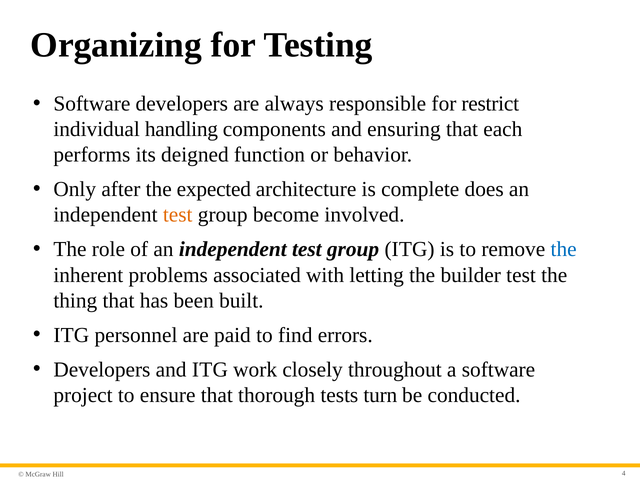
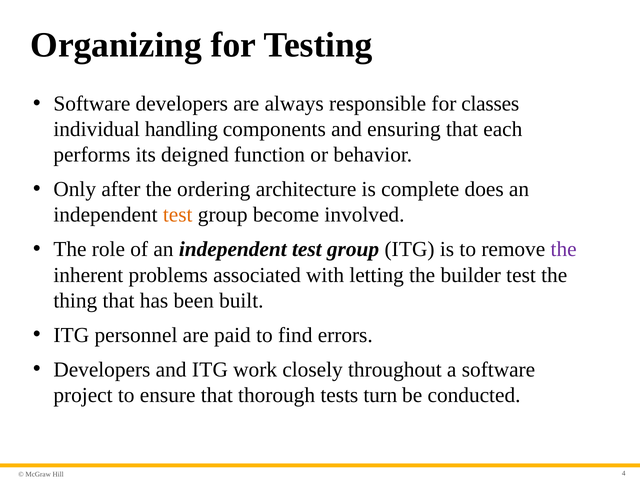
restrict: restrict -> classes
expected: expected -> ordering
the at (564, 249) colour: blue -> purple
